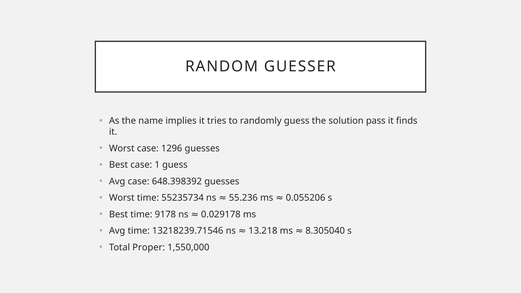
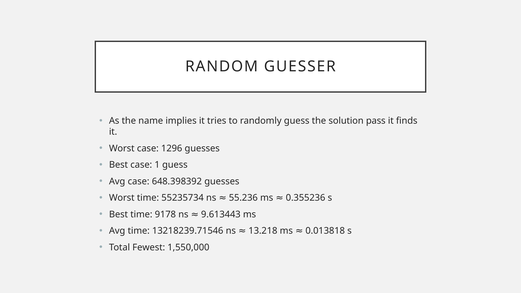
0.055206: 0.055206 -> 0.355236
0.029178: 0.029178 -> 9.613443
8.305040: 8.305040 -> 0.013818
Proper: Proper -> Fewest
